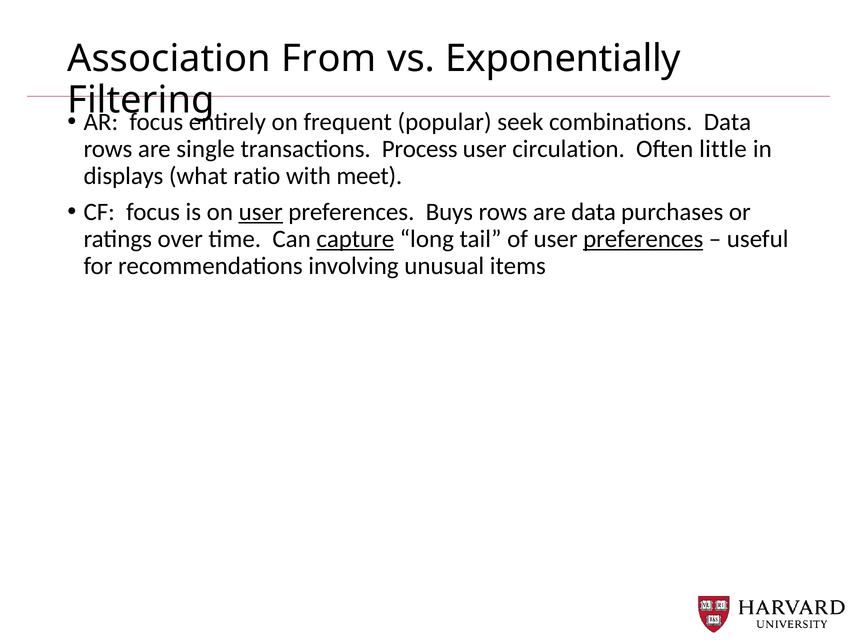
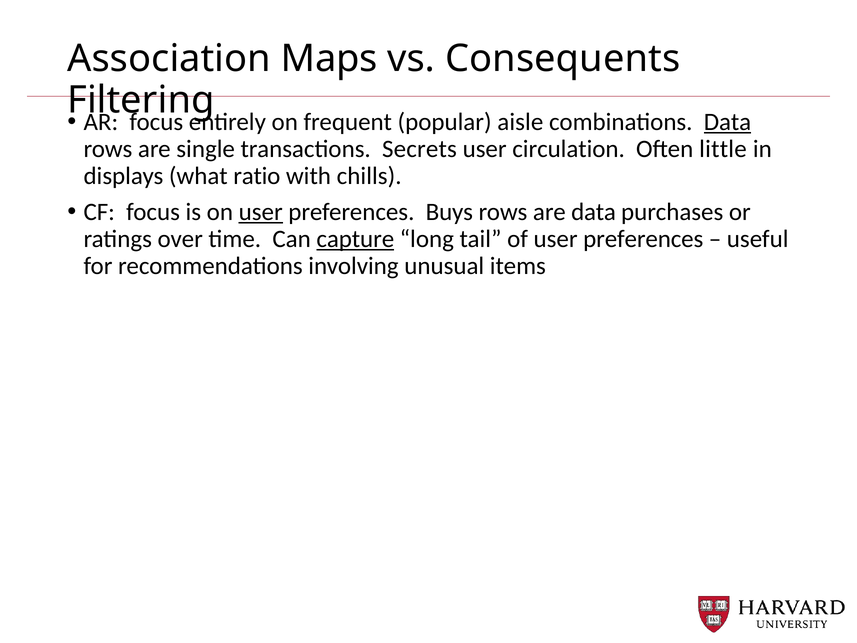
From: From -> Maps
Exponentially: Exponentially -> Consequents
seek: seek -> aisle
Data at (727, 122) underline: none -> present
Process: Process -> Secrets
meet: meet -> chills
preferences at (643, 239) underline: present -> none
